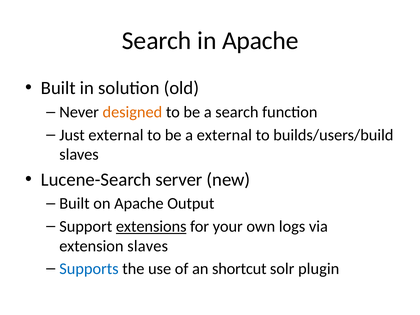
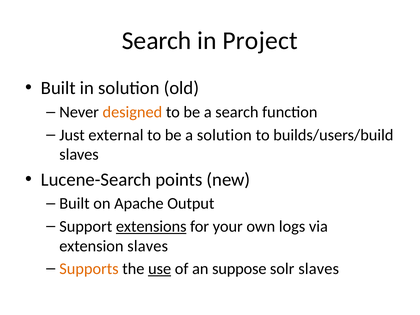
in Apache: Apache -> Project
a external: external -> solution
server: server -> points
Supports colour: blue -> orange
use underline: none -> present
shortcut: shortcut -> suppose
solr plugin: plugin -> slaves
